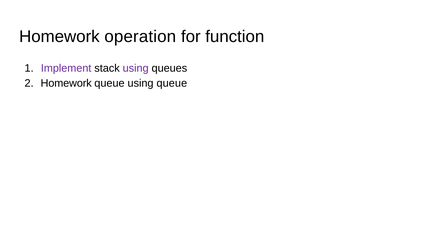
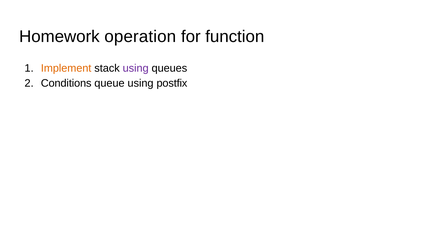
Implement colour: purple -> orange
Homework at (66, 83): Homework -> Conditions
using queue: queue -> postfix
